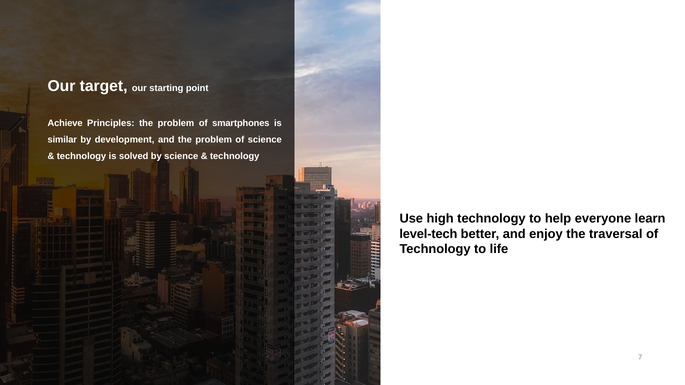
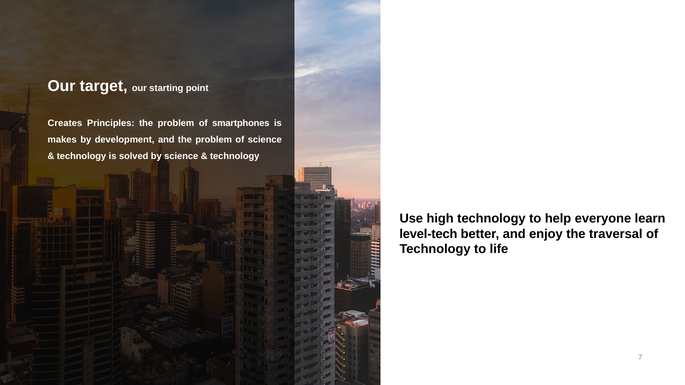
Achieve: Achieve -> Creates
similar: similar -> makes
